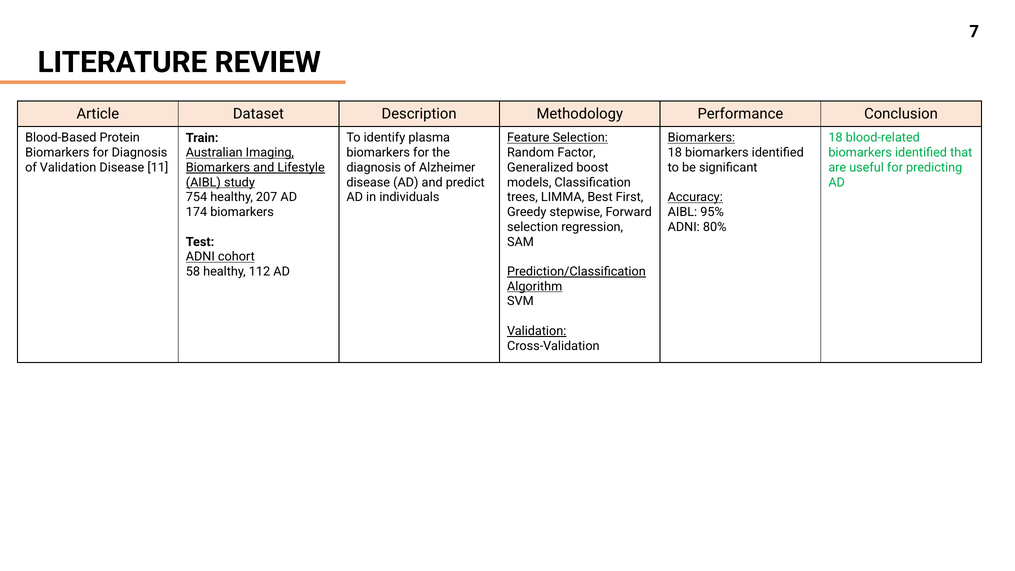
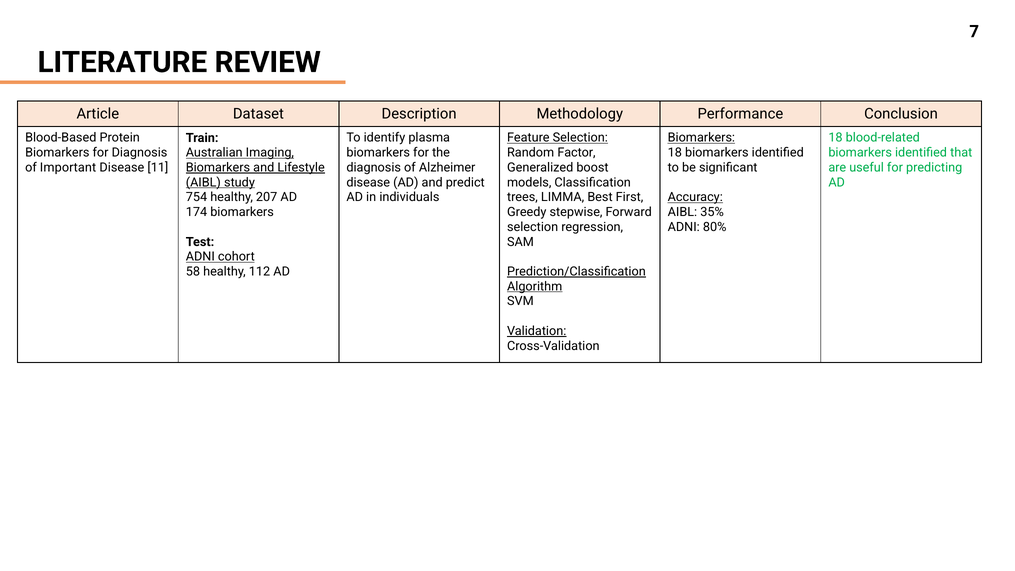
of Validation: Validation -> Important
95%: 95% -> 35%
